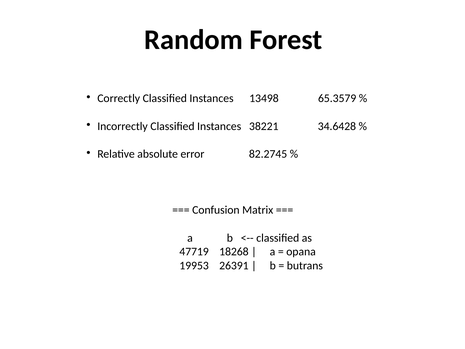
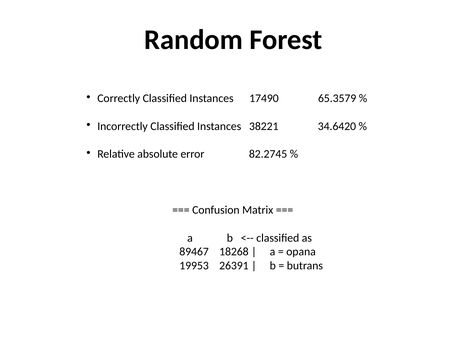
13498: 13498 -> 17490
34.6428: 34.6428 -> 34.6420
47719: 47719 -> 89467
